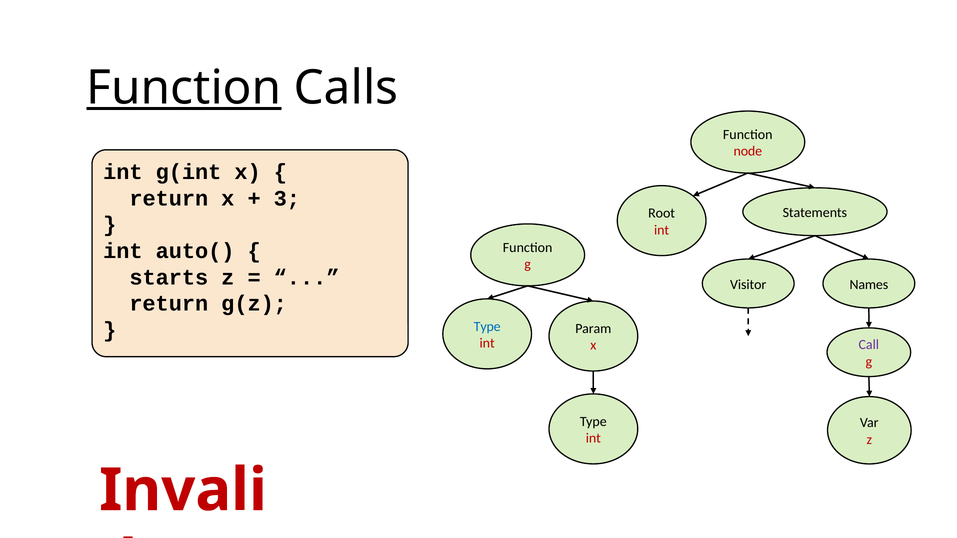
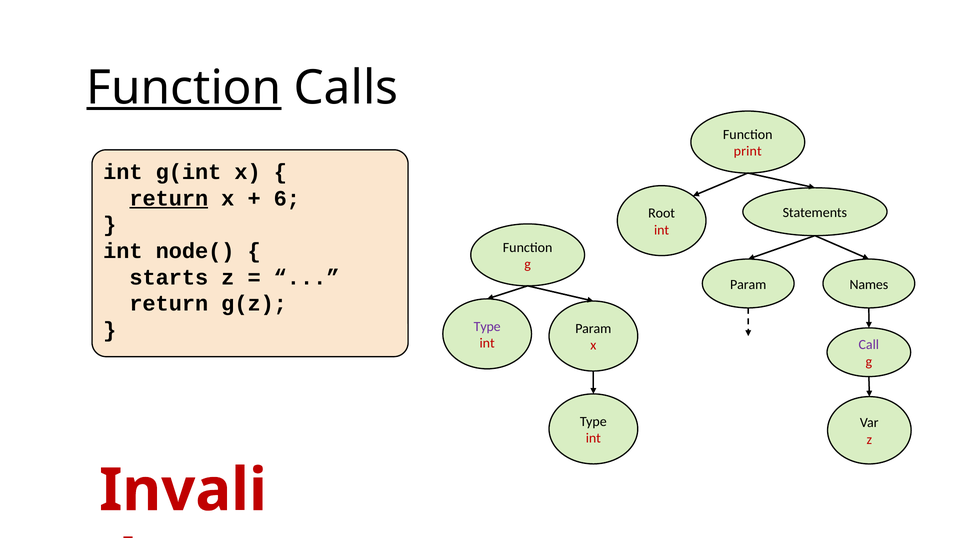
node: node -> print
return at (169, 199) underline: none -> present
3: 3 -> 6
auto(: auto( -> node(
Visitor at (748, 285): Visitor -> Param
Type at (487, 327) colour: blue -> purple
